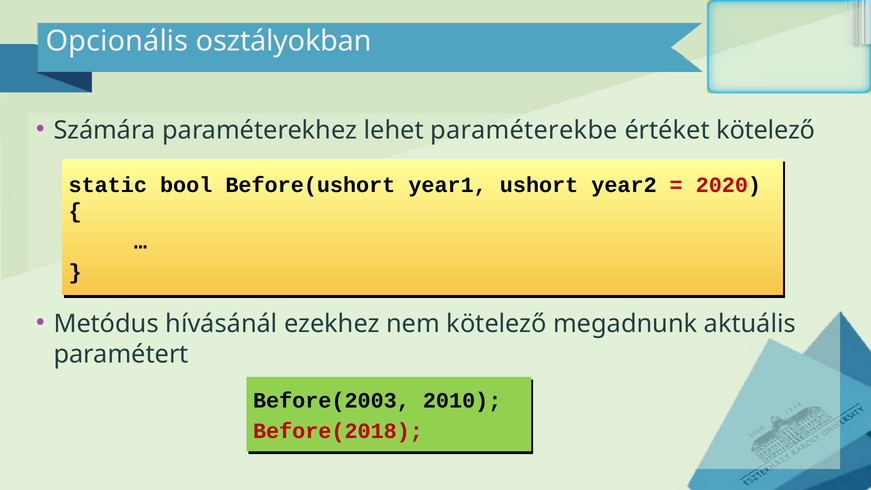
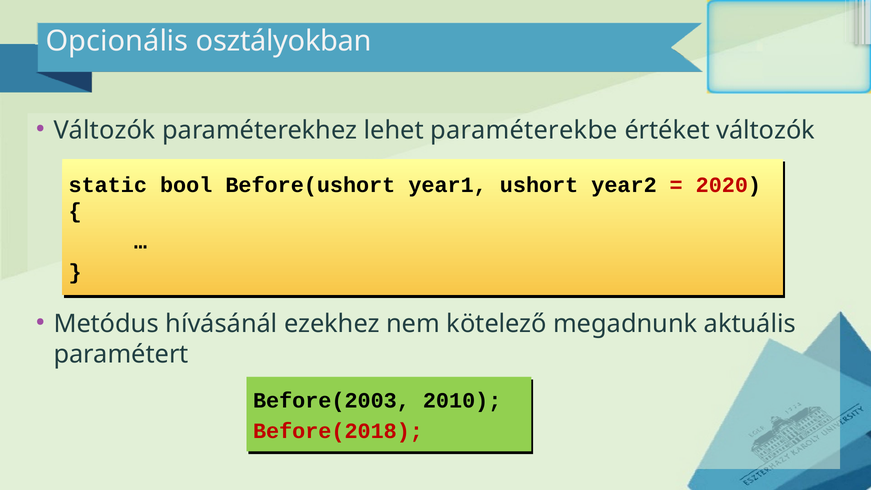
Számára at (105, 130): Számára -> Változók
értéket kötelező: kötelező -> változók
